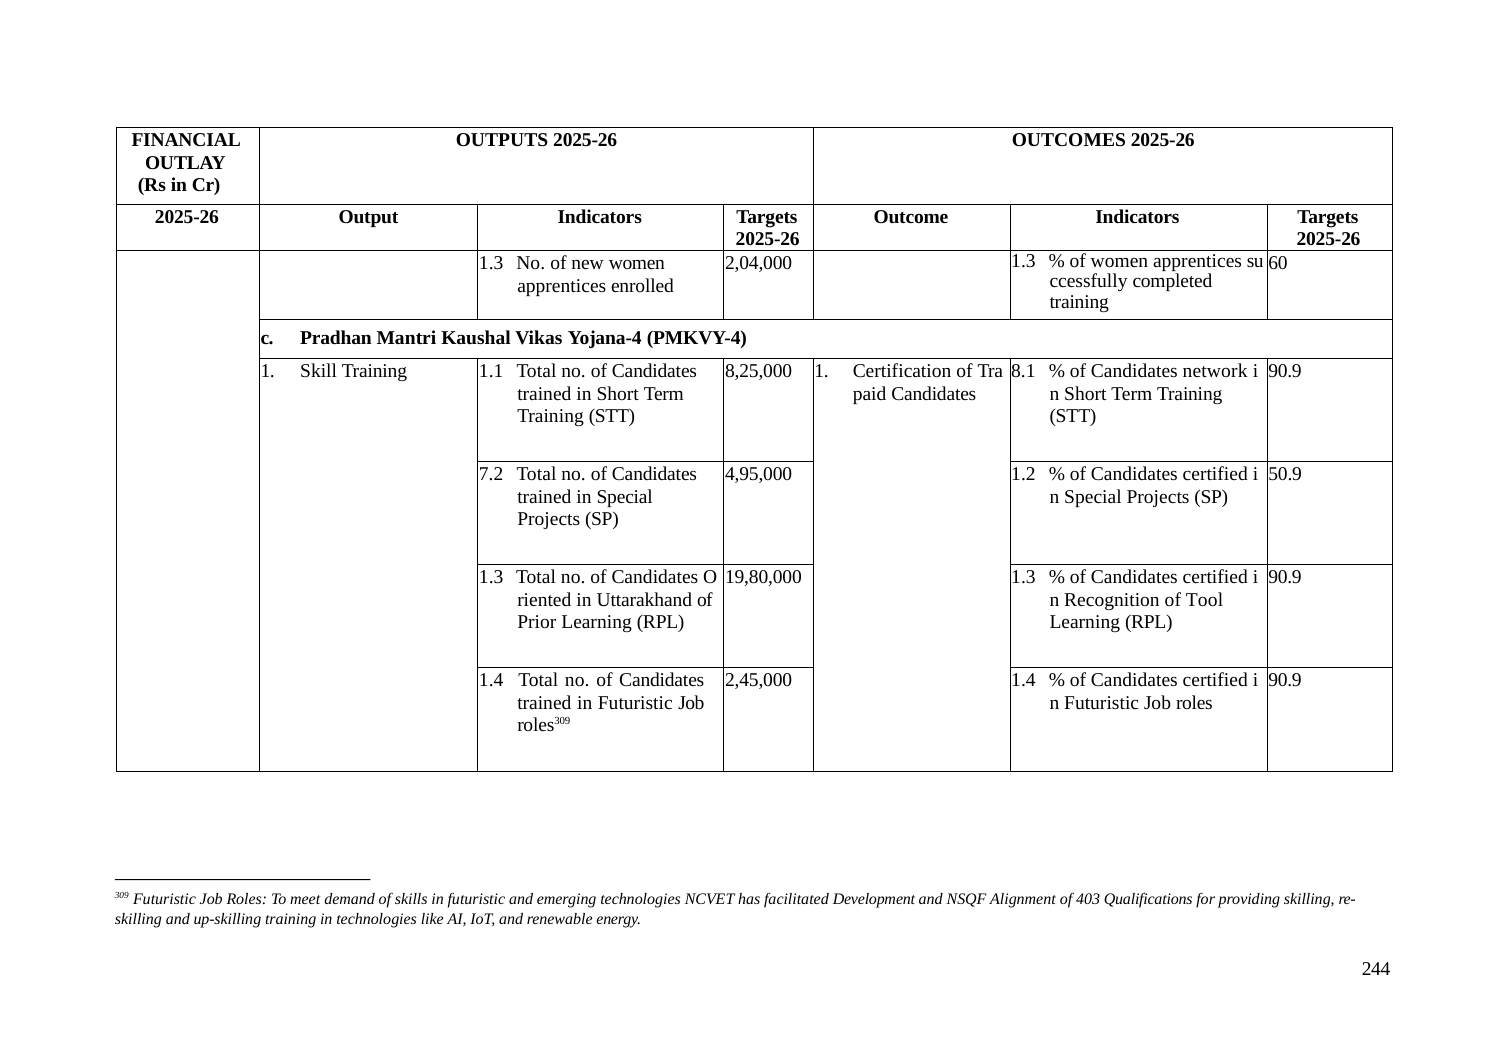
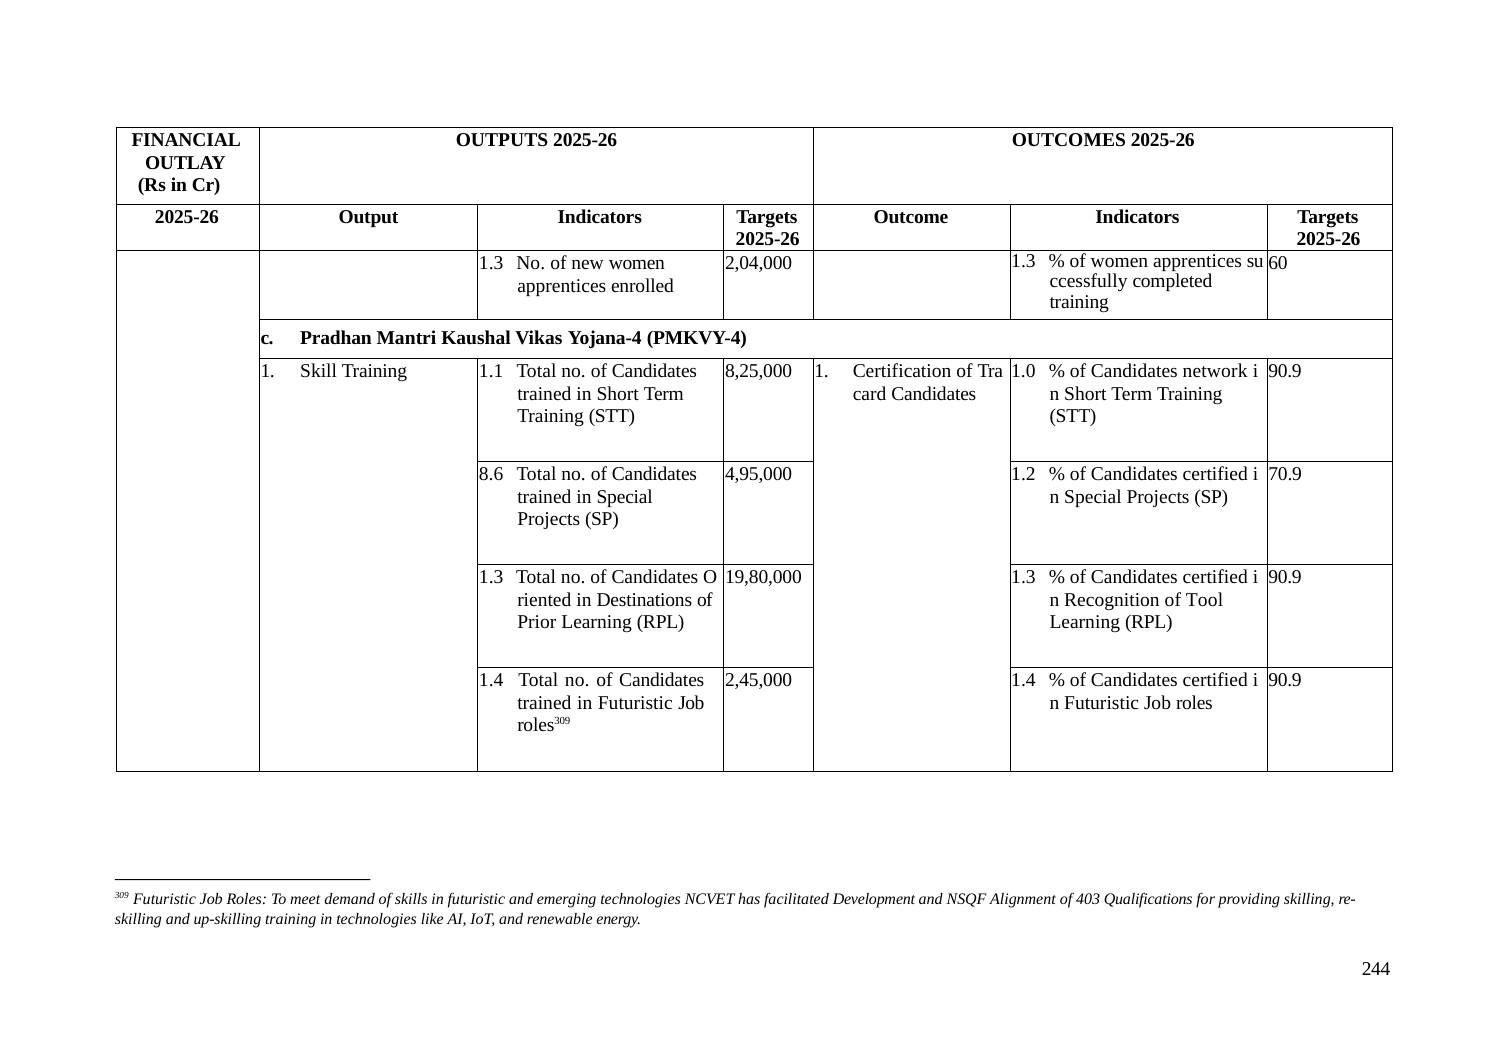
8.1: 8.1 -> 1.0
paid: paid -> card
50.9: 50.9 -> 70.9
7.2: 7.2 -> 8.6
Uttarakhand: Uttarakhand -> Destinations
